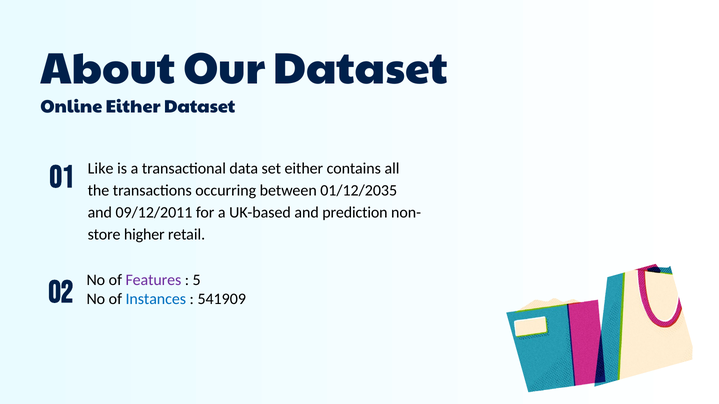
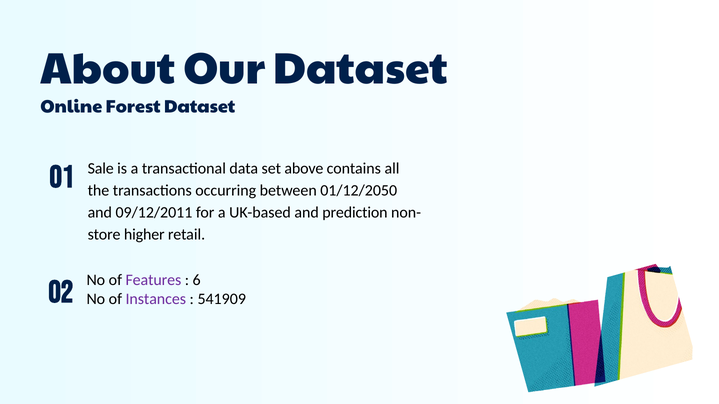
Online Either: Either -> Forest
Like: Like -> Sale
set either: either -> above
01/12/2035: 01/12/2035 -> 01/12/2050
5: 5 -> 6
Instances colour: blue -> purple
